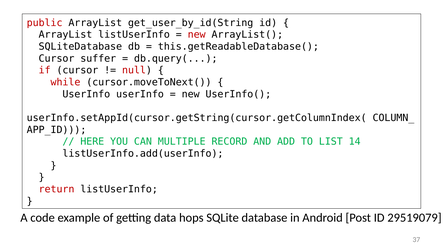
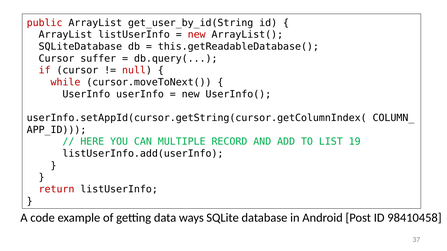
14: 14 -> 19
hops: hops -> ways
29519079: 29519079 -> 98410458
